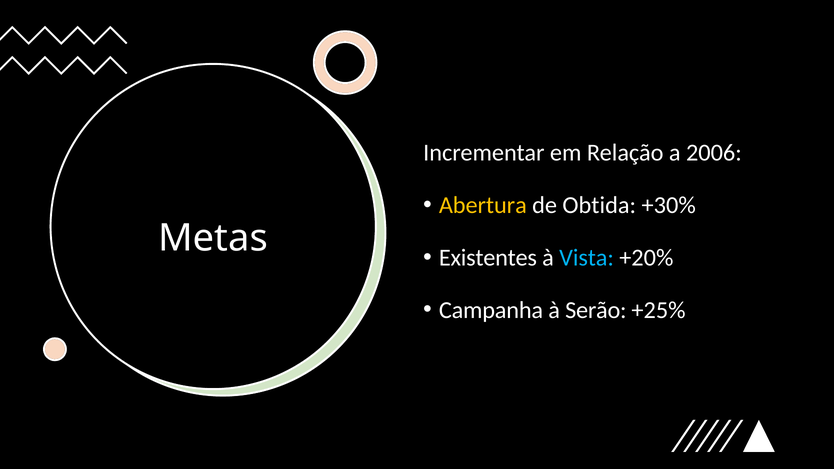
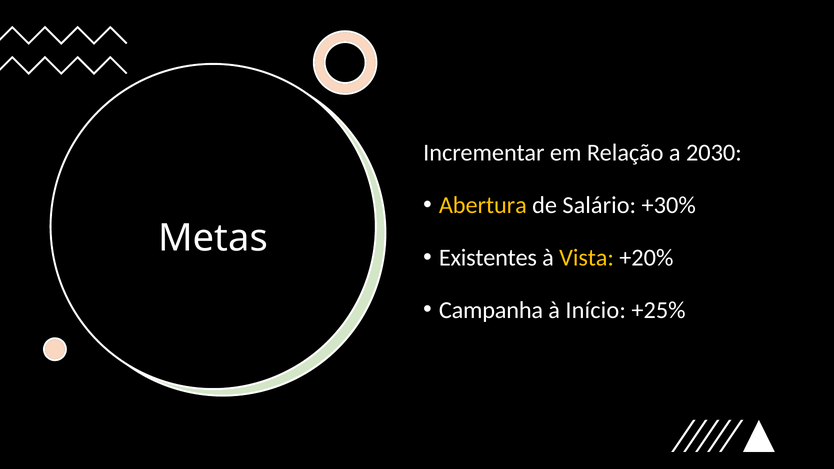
2006: 2006 -> 2030
Obtida: Obtida -> Salário
Vista colour: light blue -> yellow
Serão: Serão -> Início
